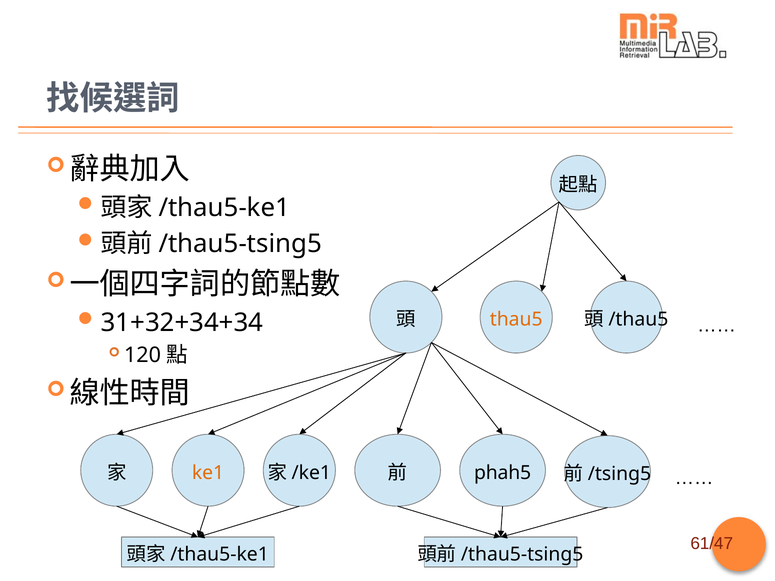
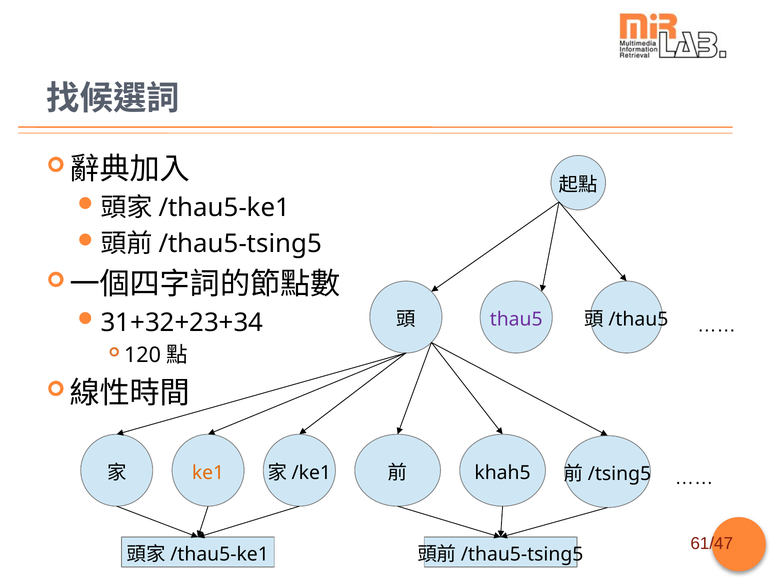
31+32+34+34: 31+32+34+34 -> 31+32+23+34
thau5 colour: orange -> purple
phah5: phah5 -> khah5
